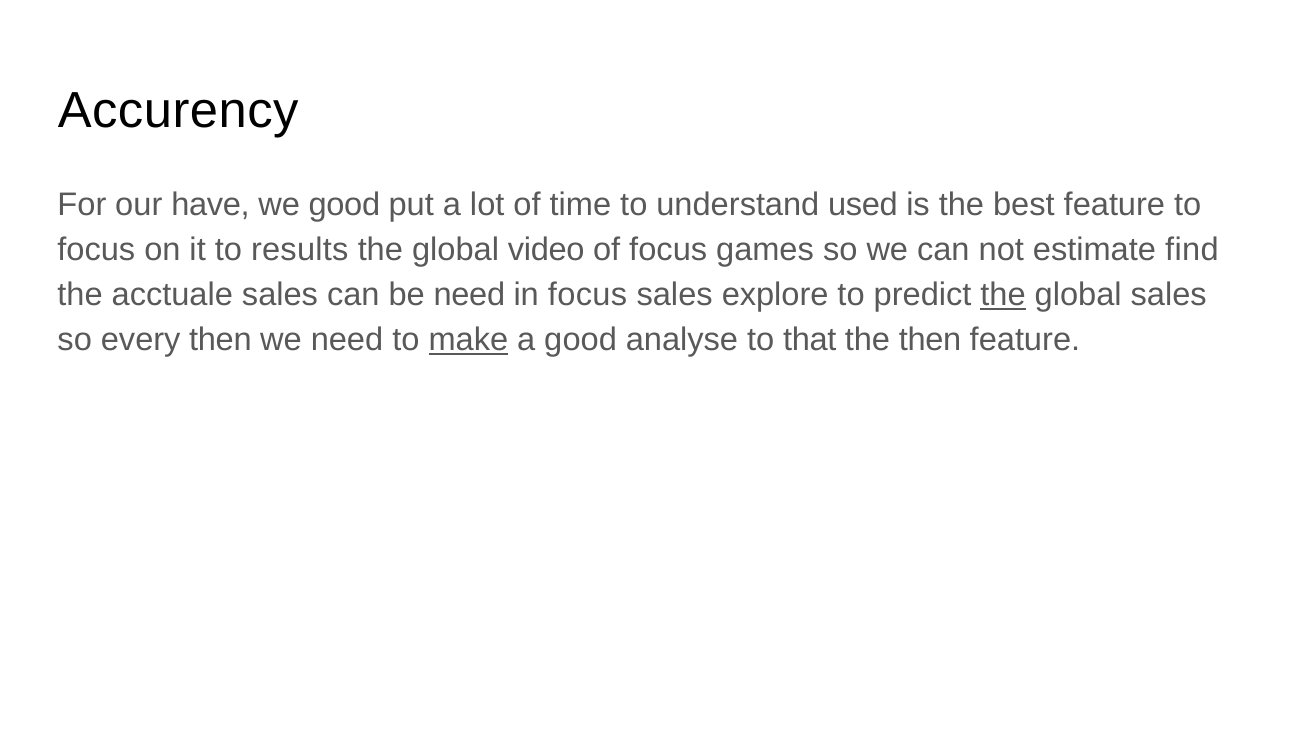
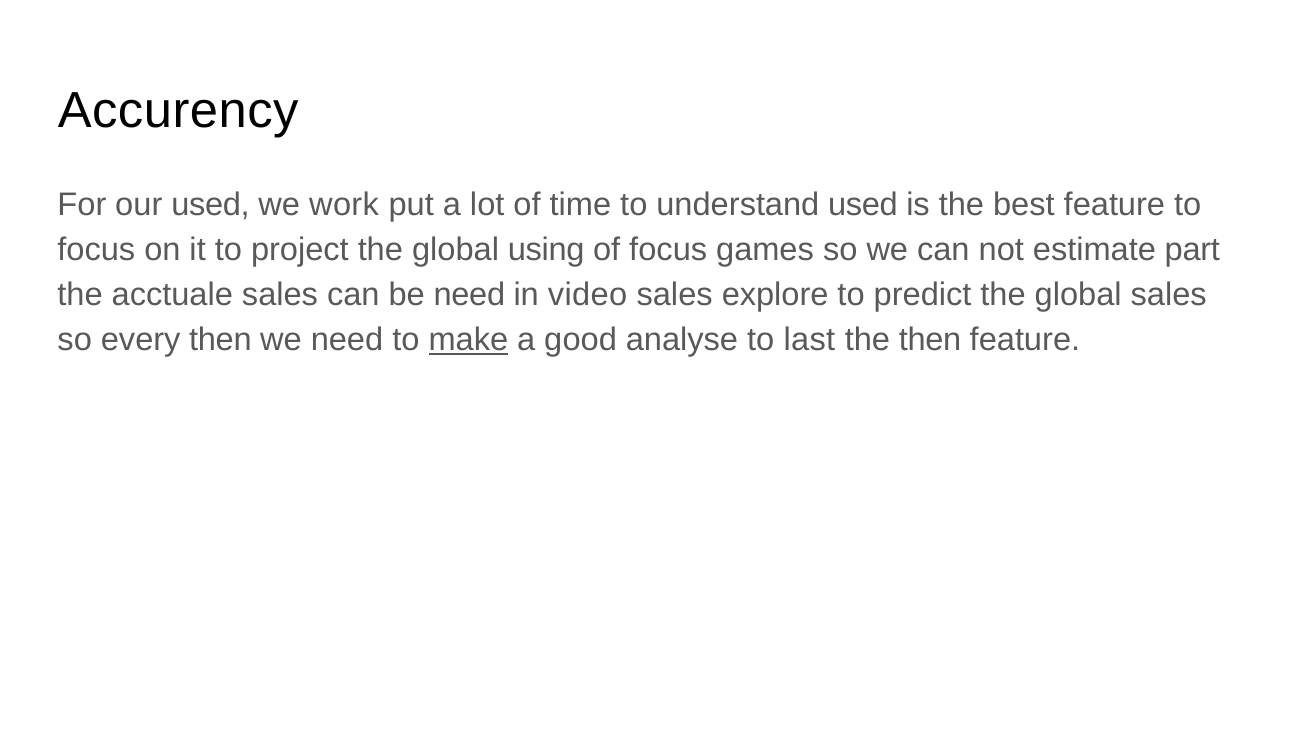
our have: have -> used
we good: good -> work
results: results -> project
video: video -> using
find: find -> part
in focus: focus -> video
the at (1003, 295) underline: present -> none
that: that -> last
